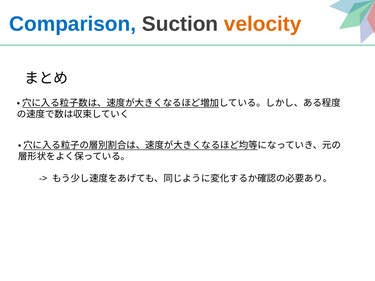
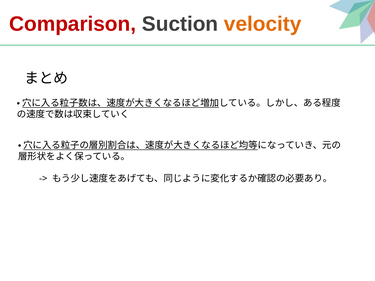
Comparison colour: blue -> red
